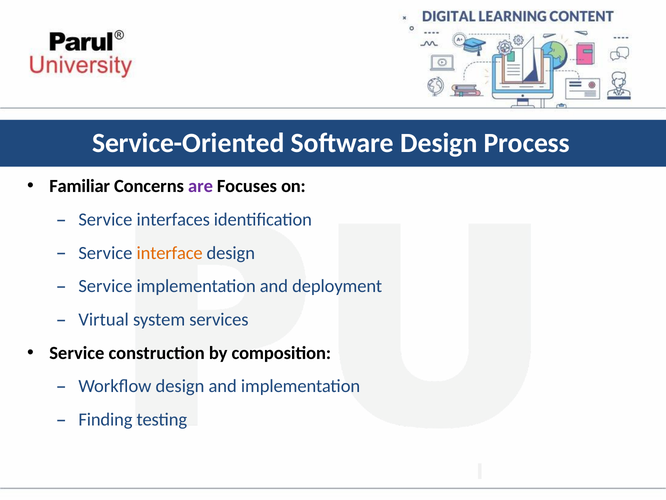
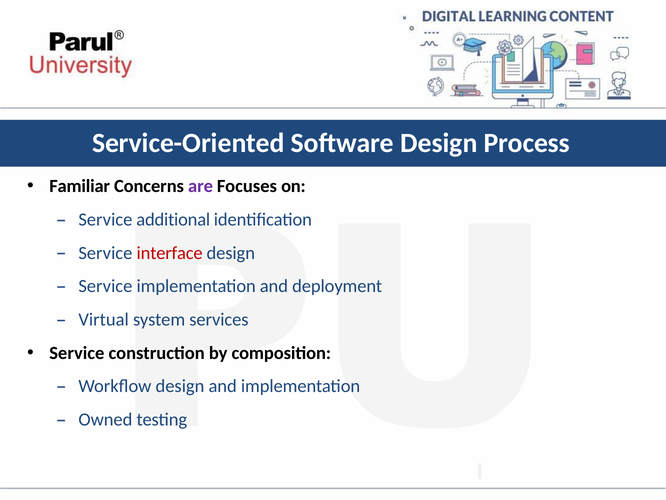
interfaces: interfaces -> additional
interface colour: orange -> red
Finding: Finding -> Owned
